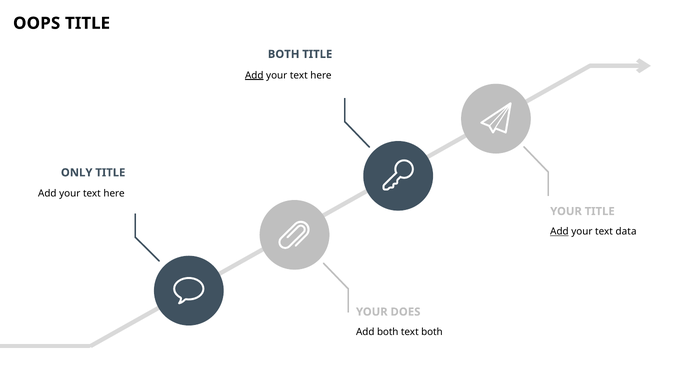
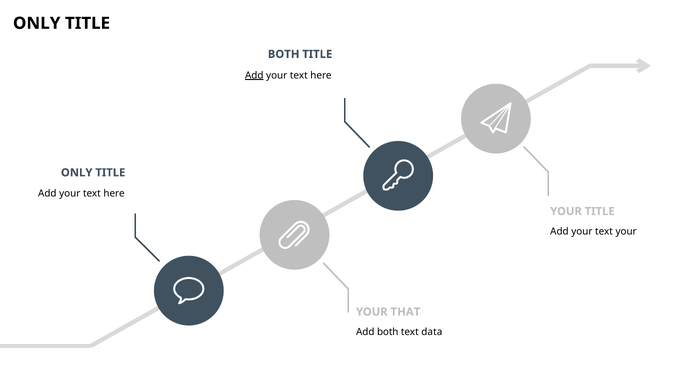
OOPS at (37, 23): OOPS -> ONLY
Add at (559, 232) underline: present -> none
text data: data -> your
DOES: DOES -> THAT
text both: both -> data
